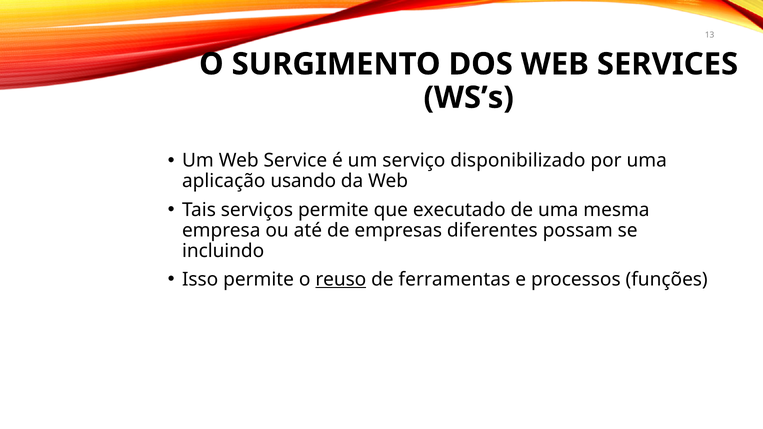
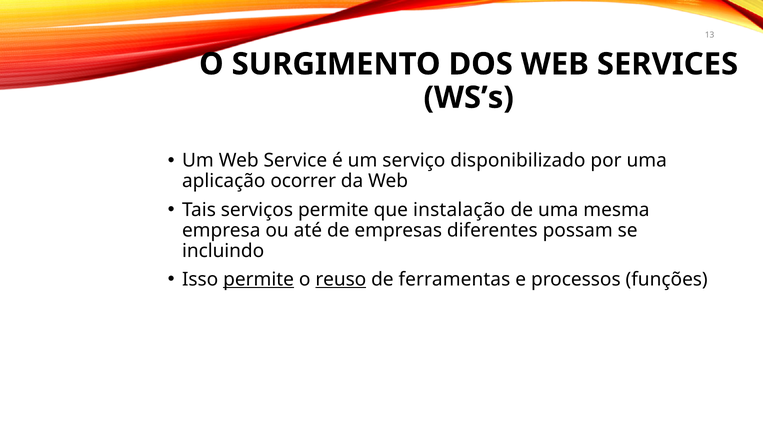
usando: usando -> ocorrer
executado: executado -> instalação
permite at (259, 280) underline: none -> present
